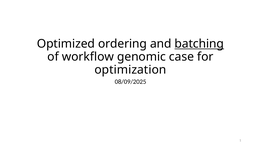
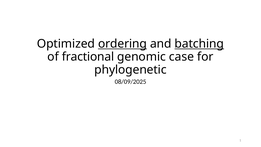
ordering underline: none -> present
workflow: workflow -> fractional
optimization: optimization -> phylogenetic
